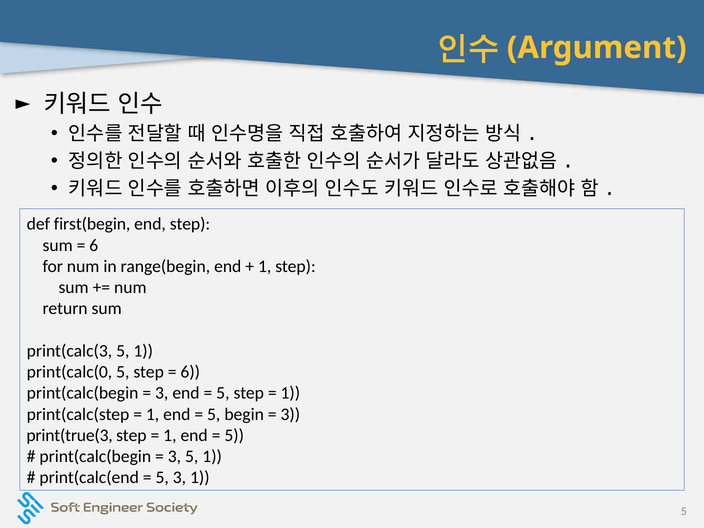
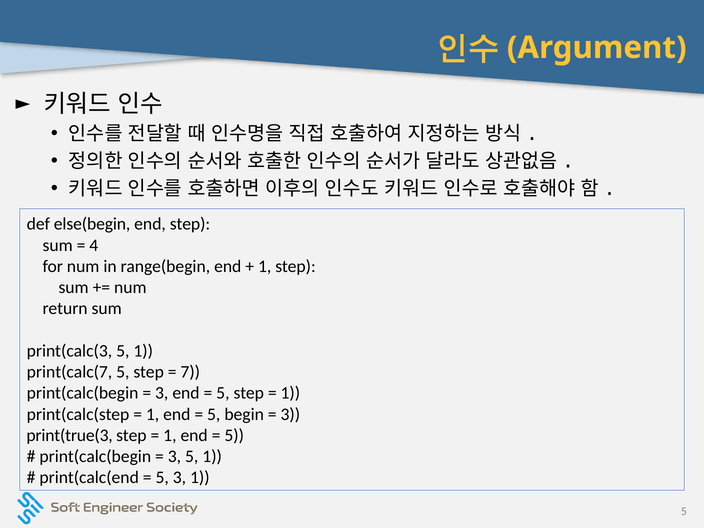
first(begin: first(begin -> else(begin
6 at (94, 245): 6 -> 4
print(calc(0: print(calc(0 -> print(calc(7
6 at (190, 372): 6 -> 7
